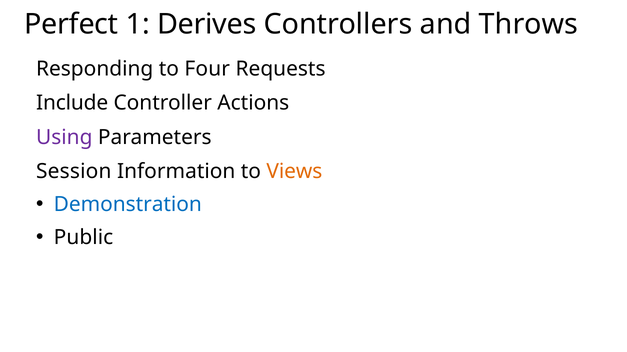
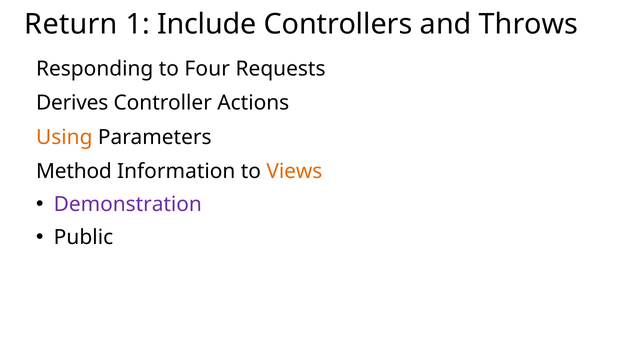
Perfect: Perfect -> Return
Derives: Derives -> Include
Include: Include -> Derives
Using colour: purple -> orange
Session: Session -> Method
Demonstration colour: blue -> purple
